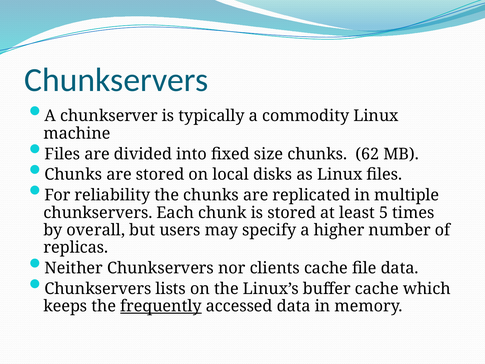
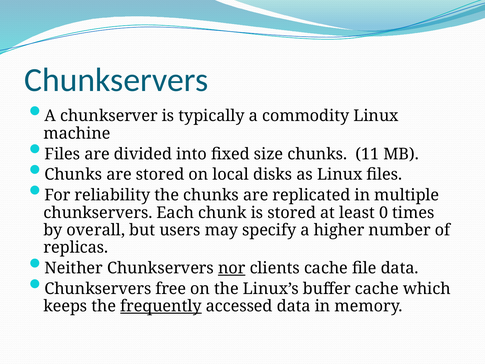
62: 62 -> 11
5: 5 -> 0
nor underline: none -> present
lists: lists -> free
